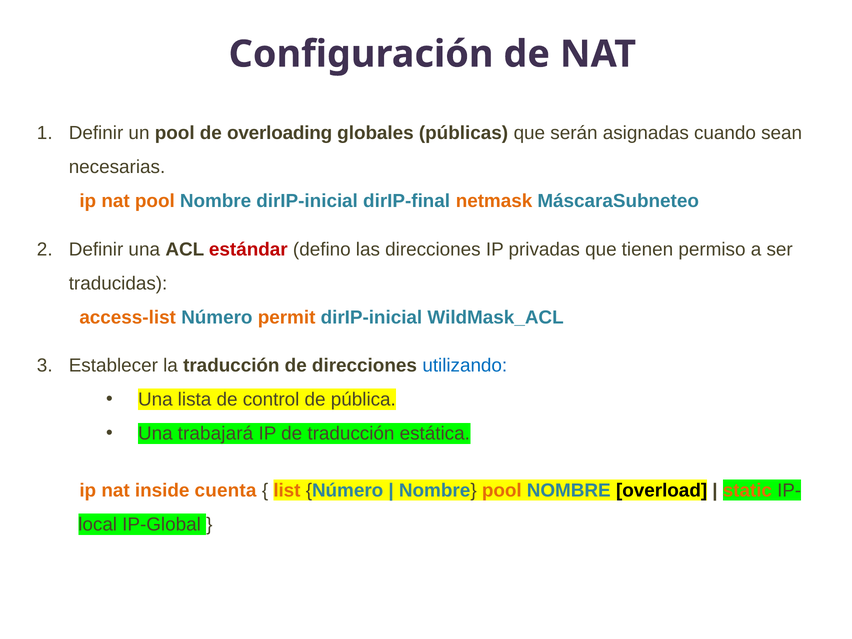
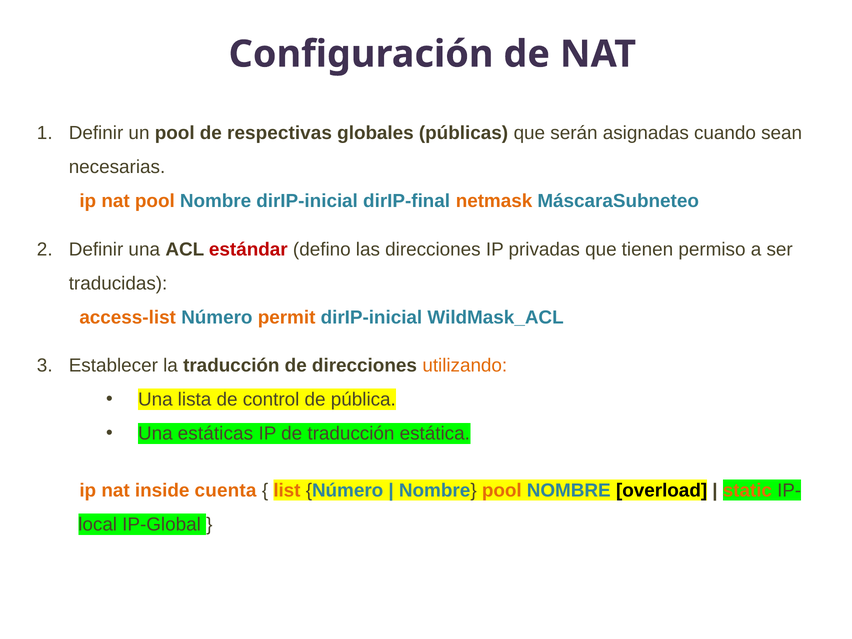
overloading: overloading -> respectivas
utilizando colour: blue -> orange
trabajará: trabajará -> estáticas
